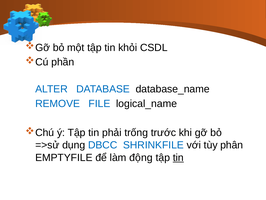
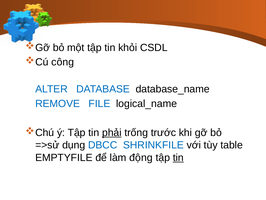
phần: phần -> công
phải underline: none -> present
phân: phân -> table
